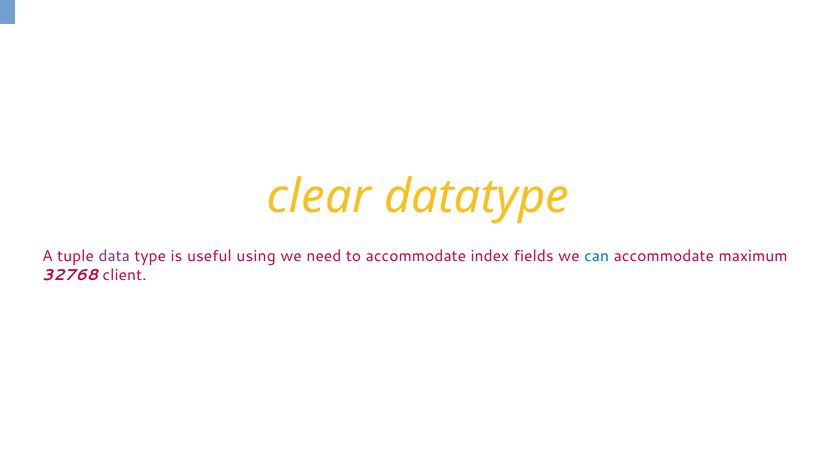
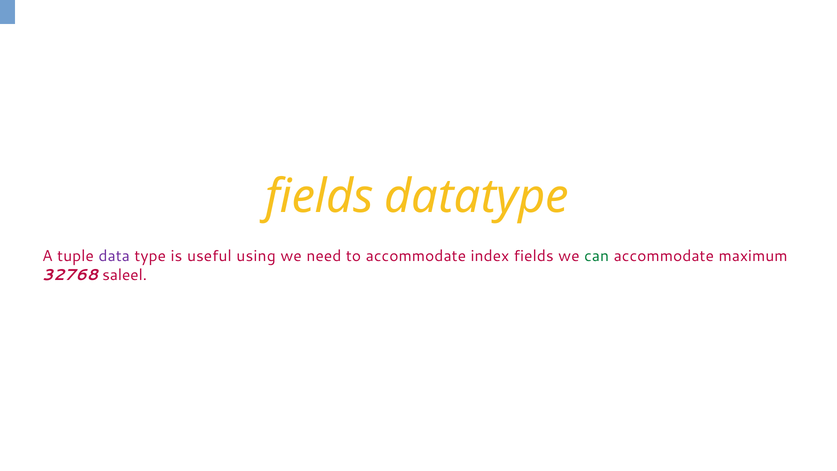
clear at (319, 197): clear -> fields
can colour: blue -> green
client: client -> saleel
